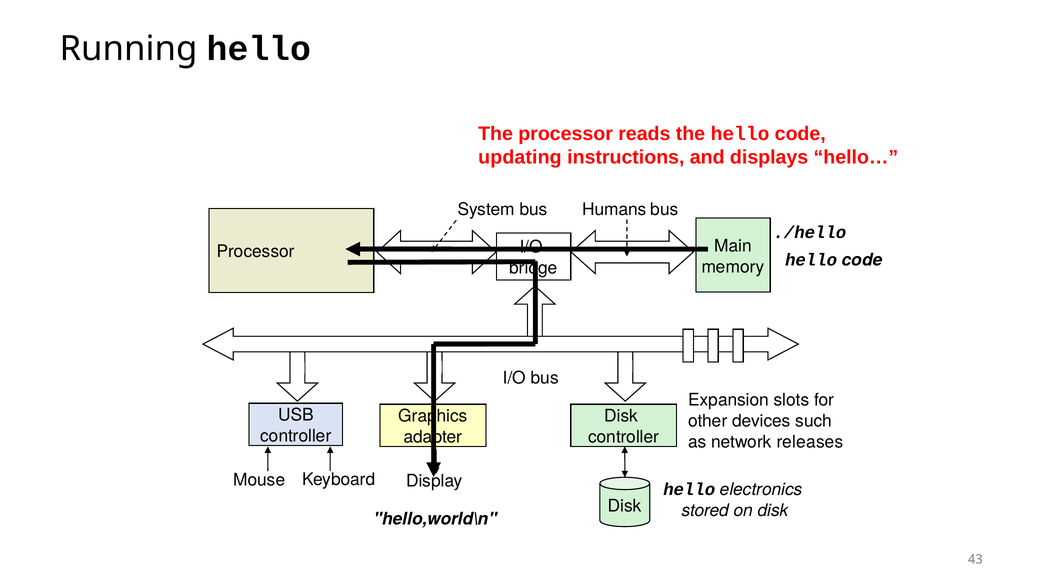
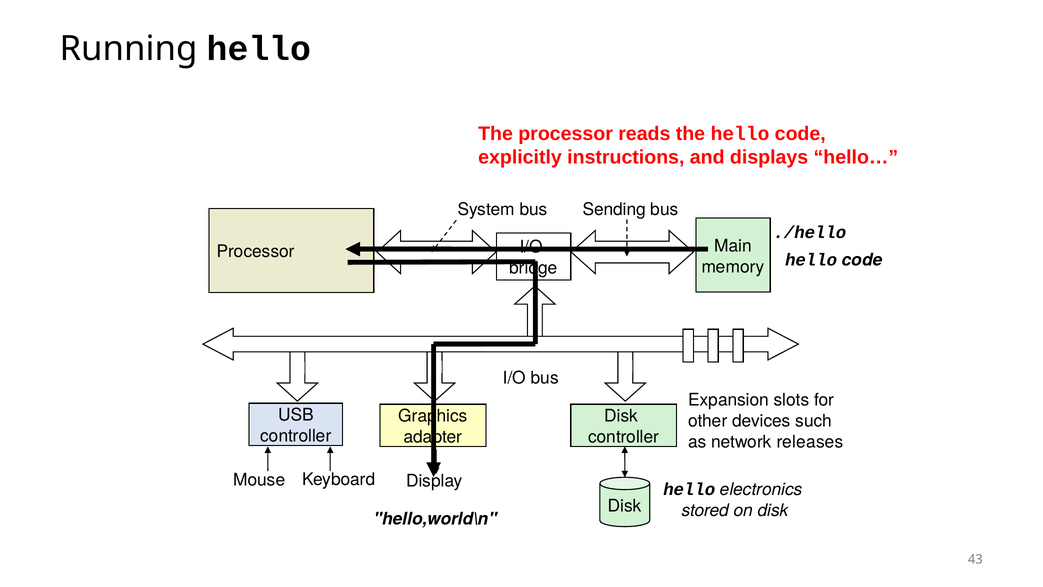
updating: updating -> explicitly
Humans: Humans -> Sending
